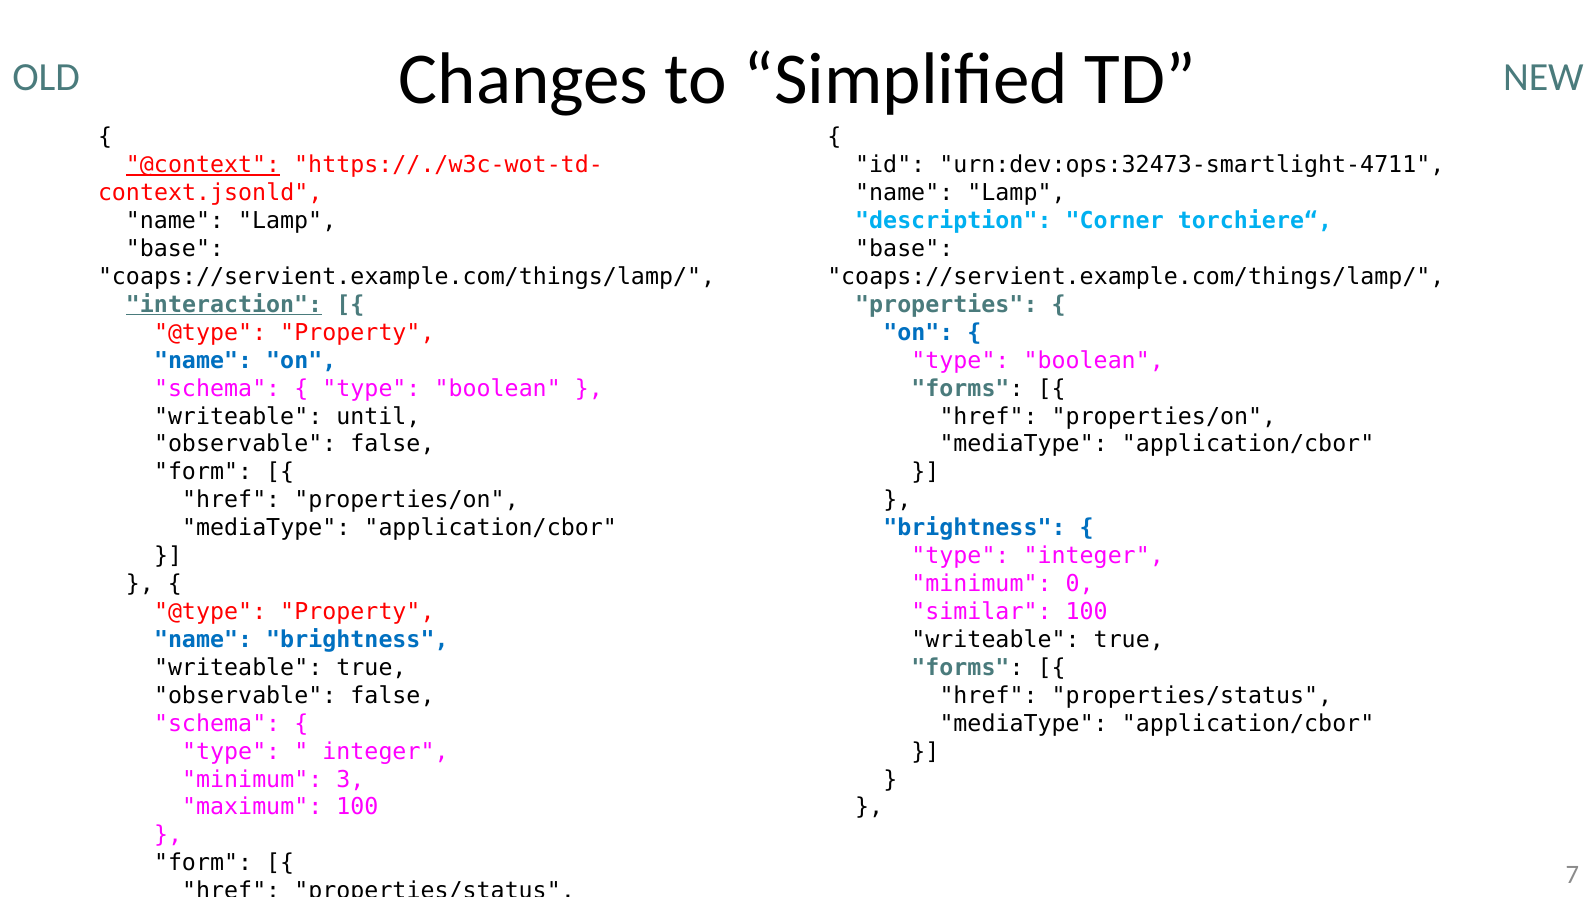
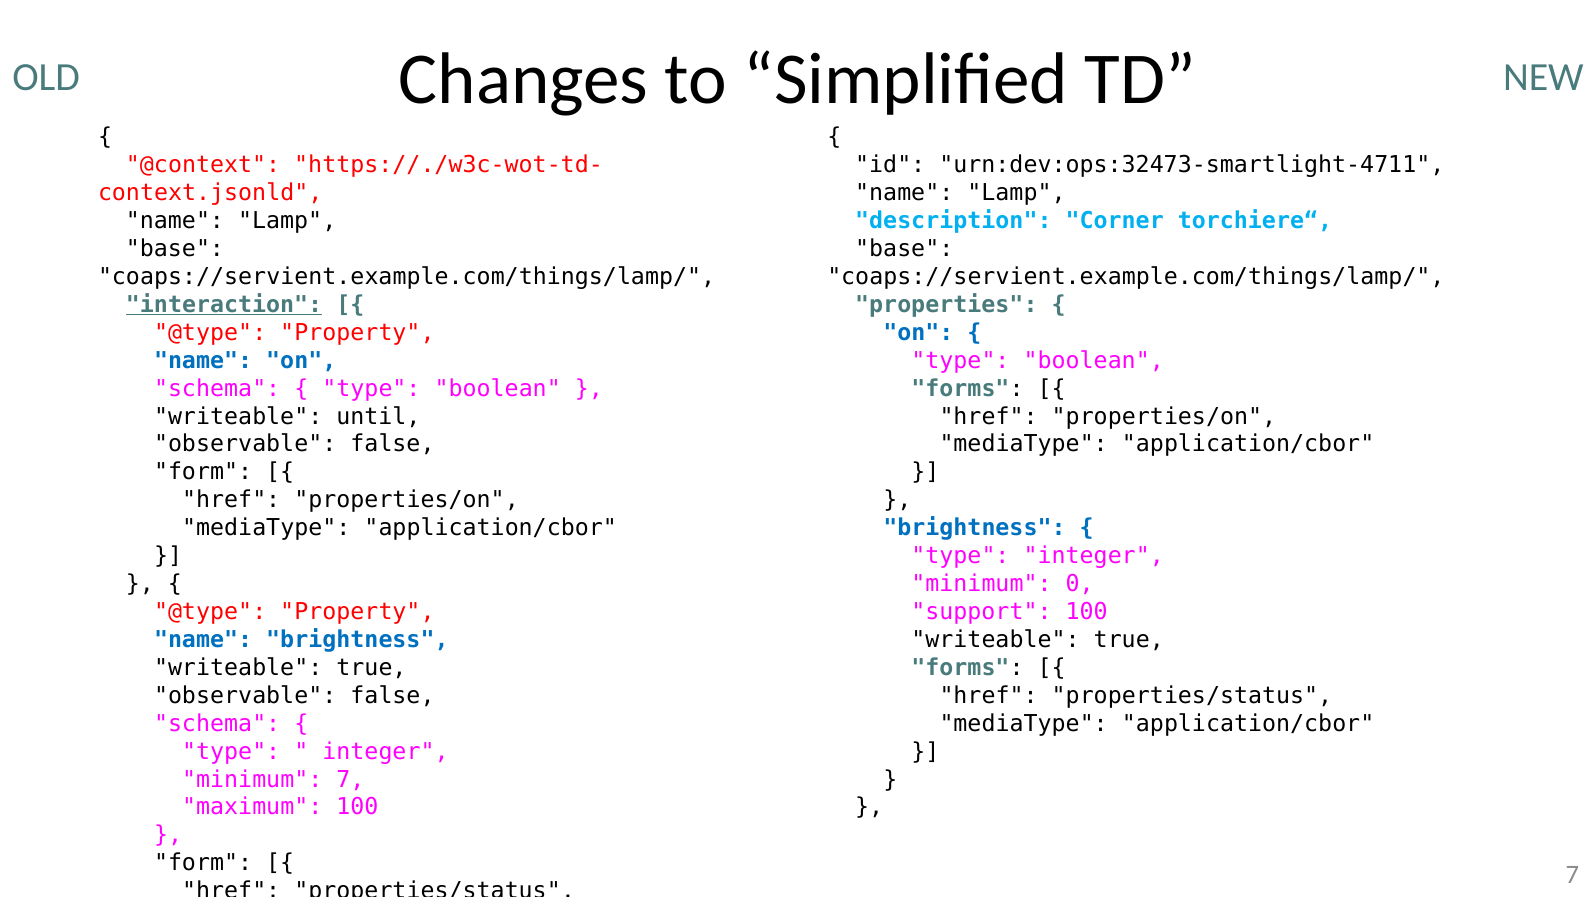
@context underline: present -> none
similar: similar -> support
minimum 3: 3 -> 7
